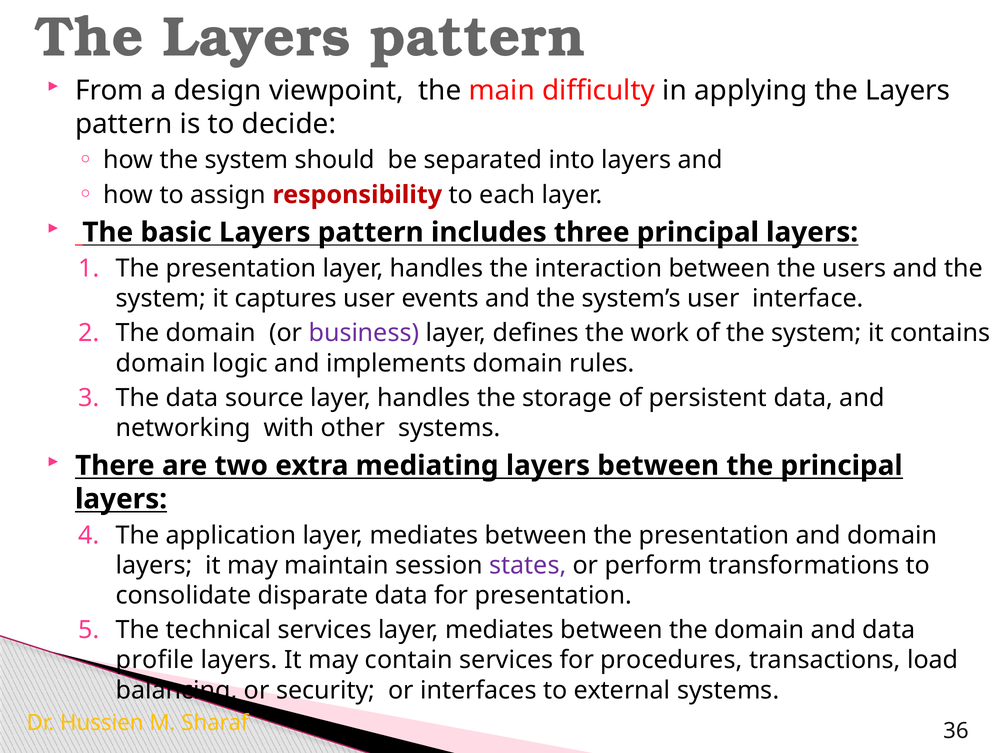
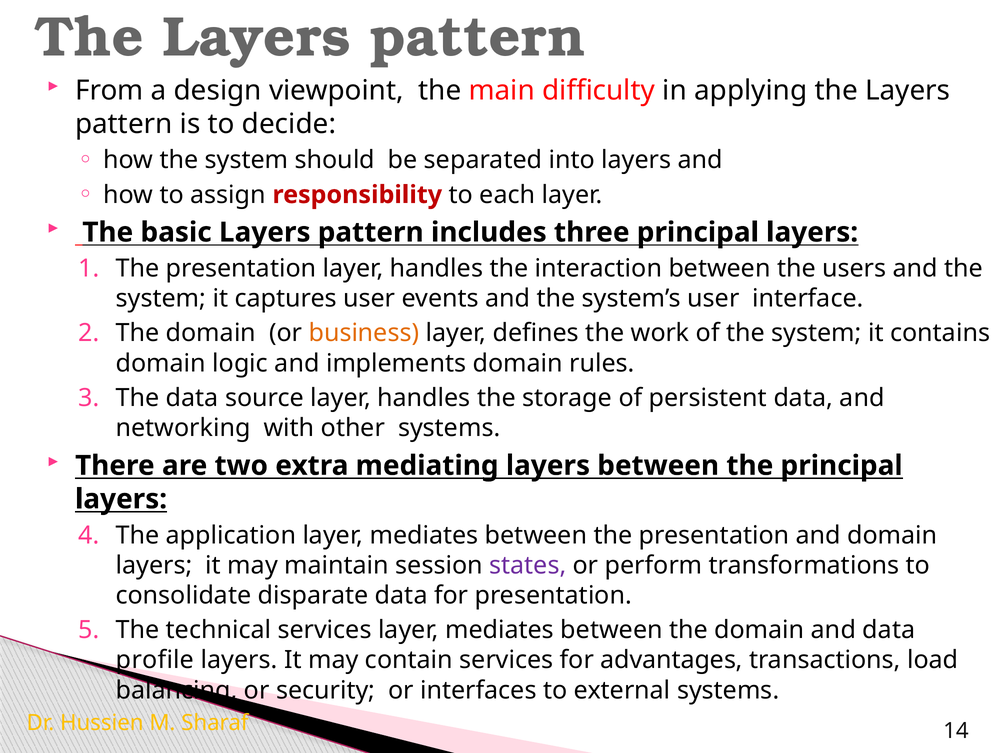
business colour: purple -> orange
procedures: procedures -> advantages
36: 36 -> 14
